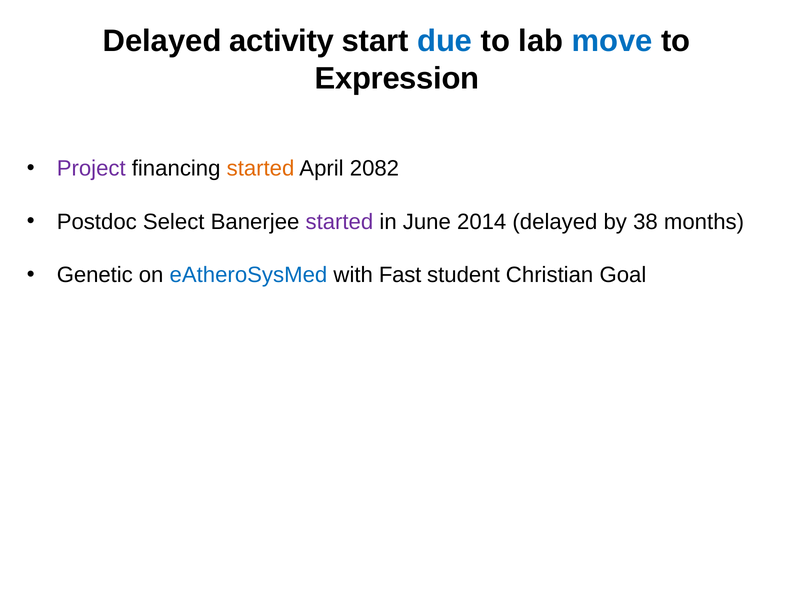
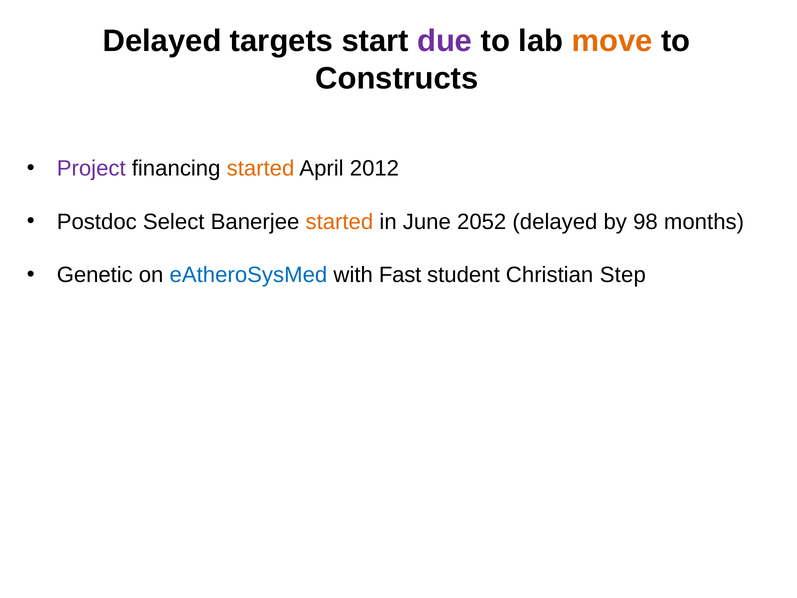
activity: activity -> targets
due colour: blue -> purple
move colour: blue -> orange
Expression: Expression -> Constructs
2082: 2082 -> 2012
started at (339, 222) colour: purple -> orange
2014: 2014 -> 2052
38: 38 -> 98
Goal: Goal -> Step
